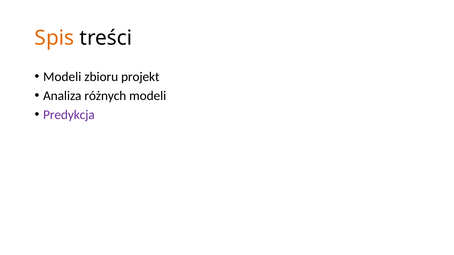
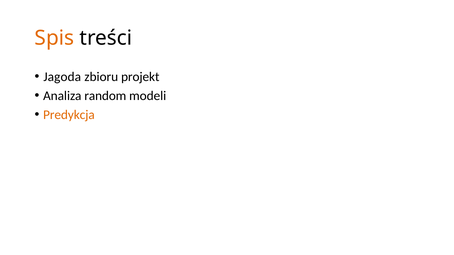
Modeli at (62, 77): Modeli -> Jagoda
różnych: różnych -> random
Predykcja colour: purple -> orange
